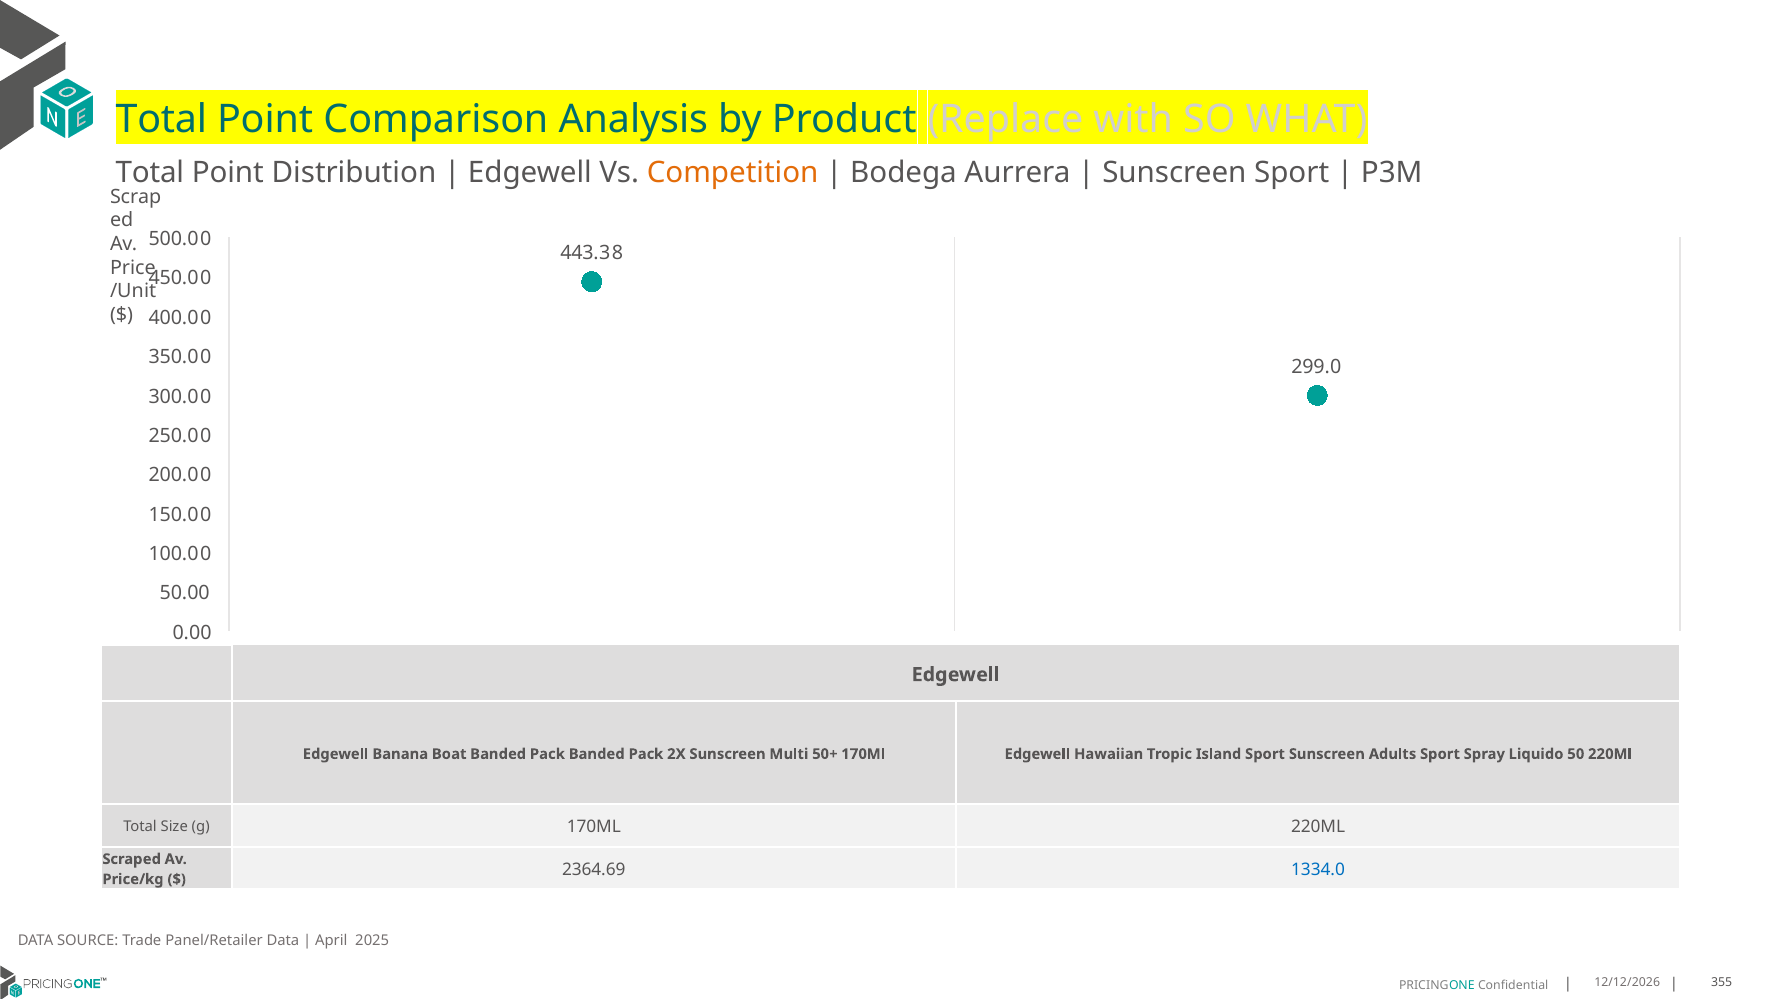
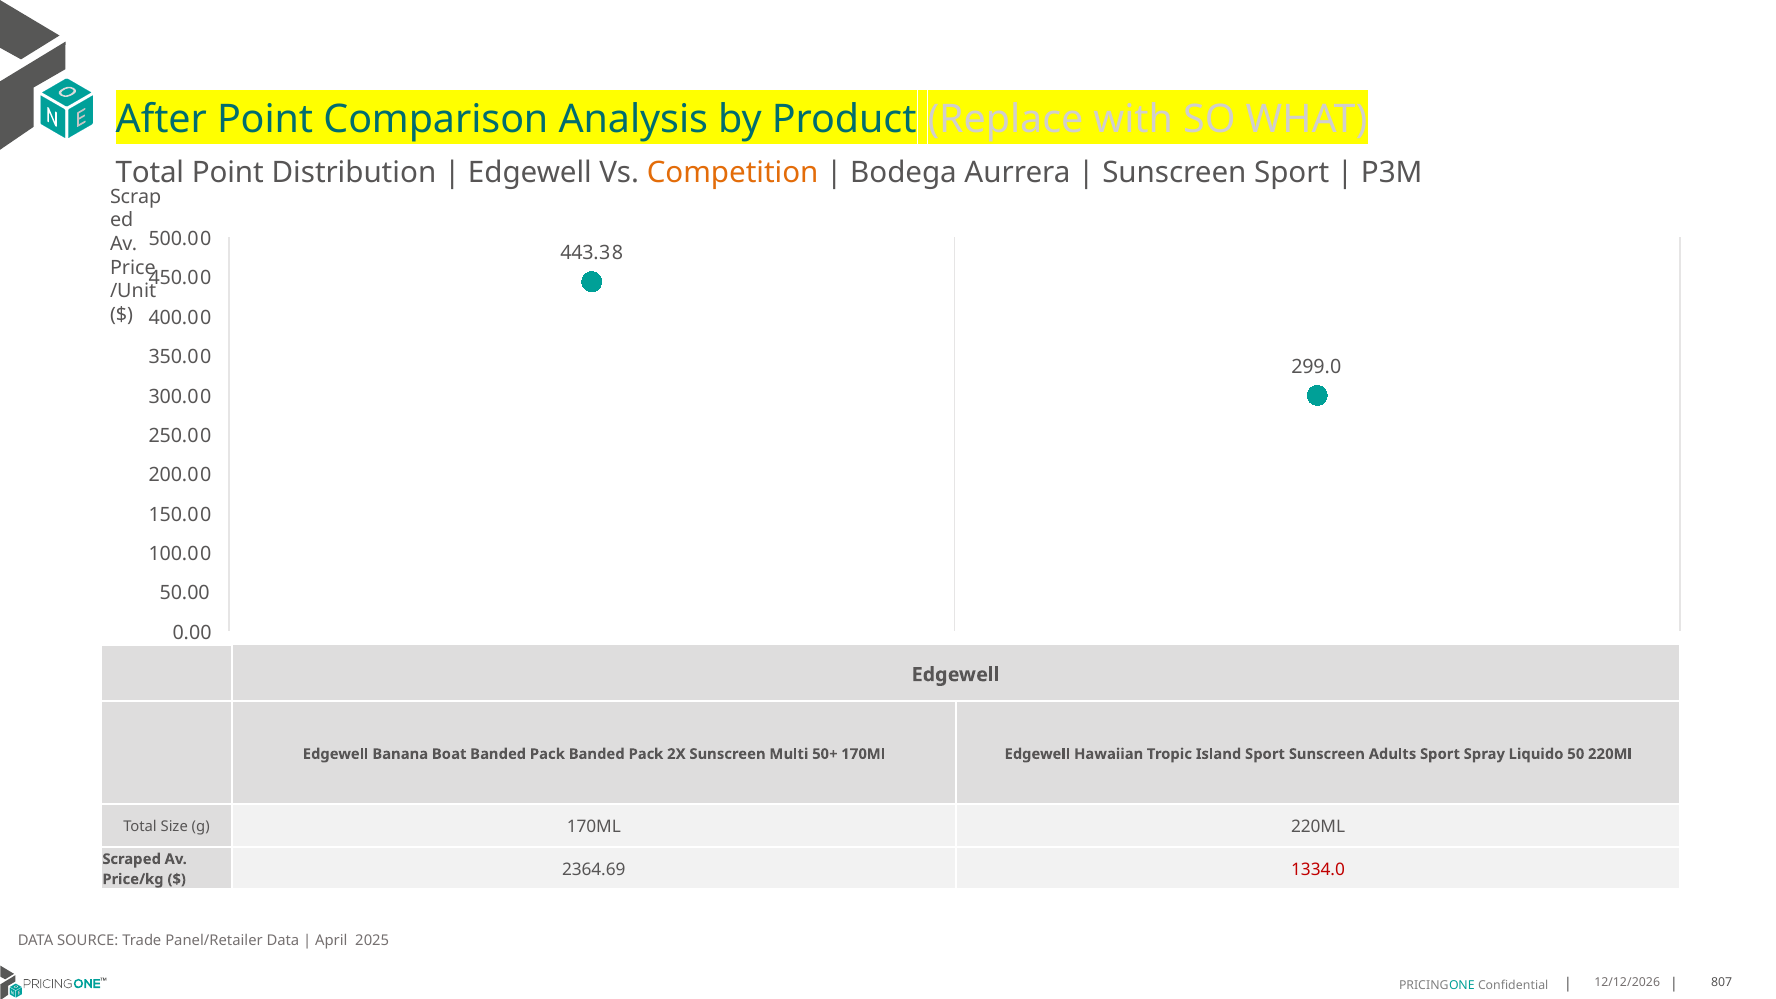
Total at (161, 119): Total -> After
1334.0 colour: blue -> red
355: 355 -> 807
